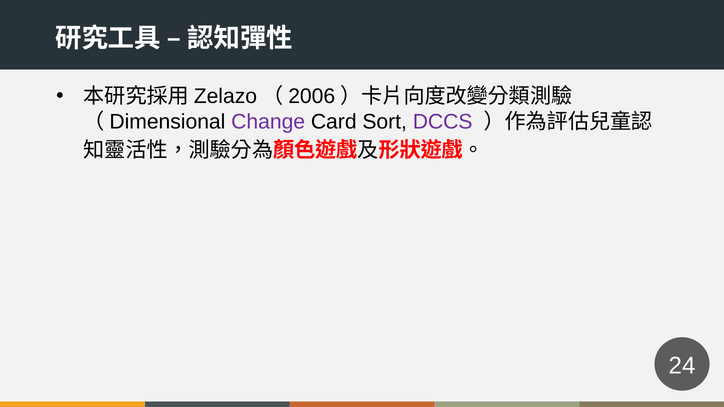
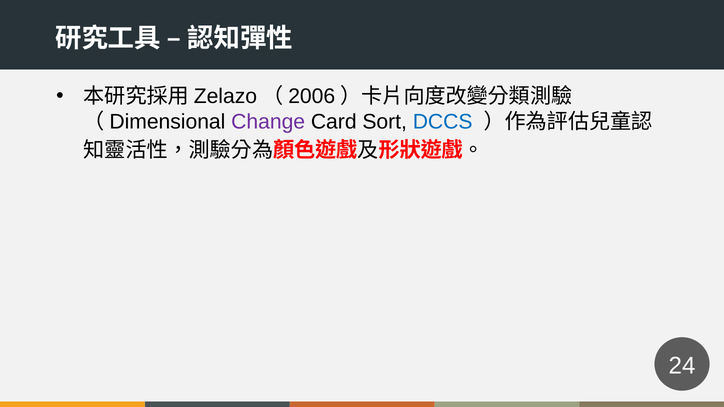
DCCS colour: purple -> blue
